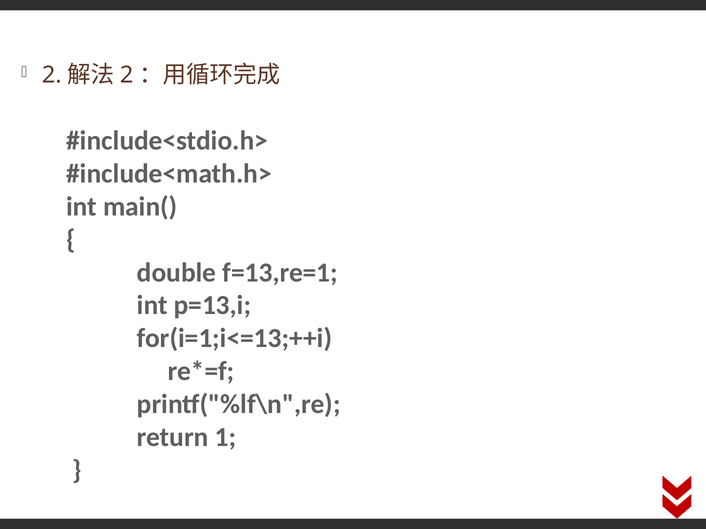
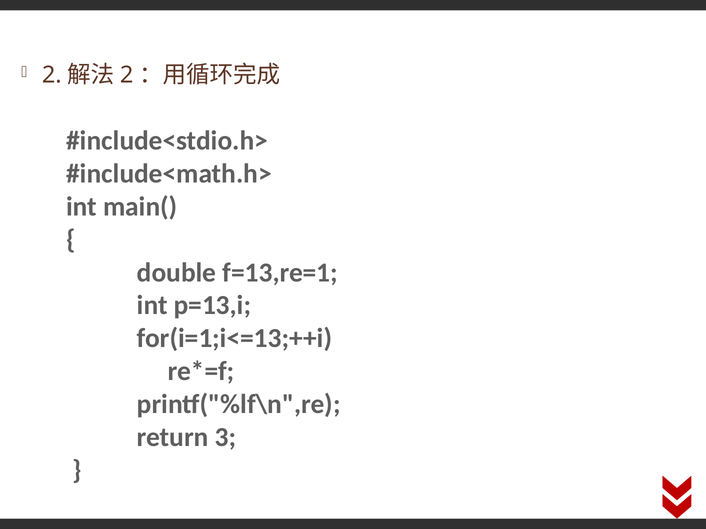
1: 1 -> 3
